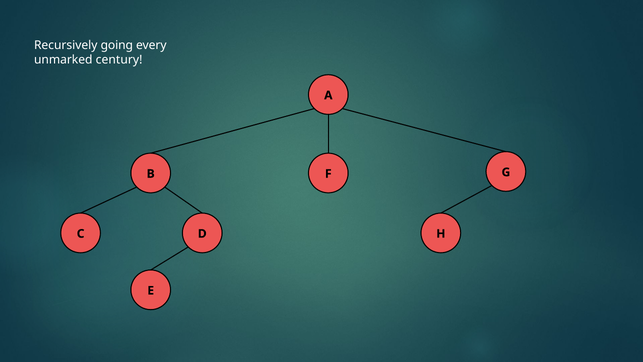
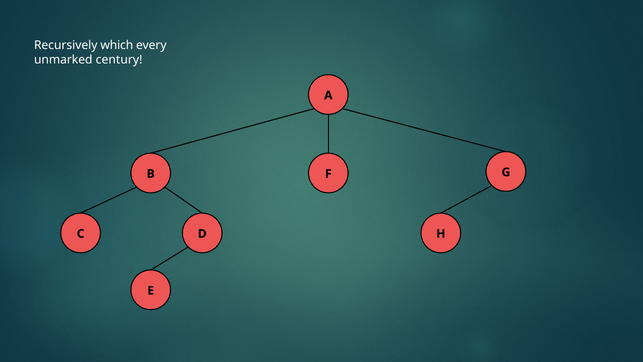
going: going -> which
